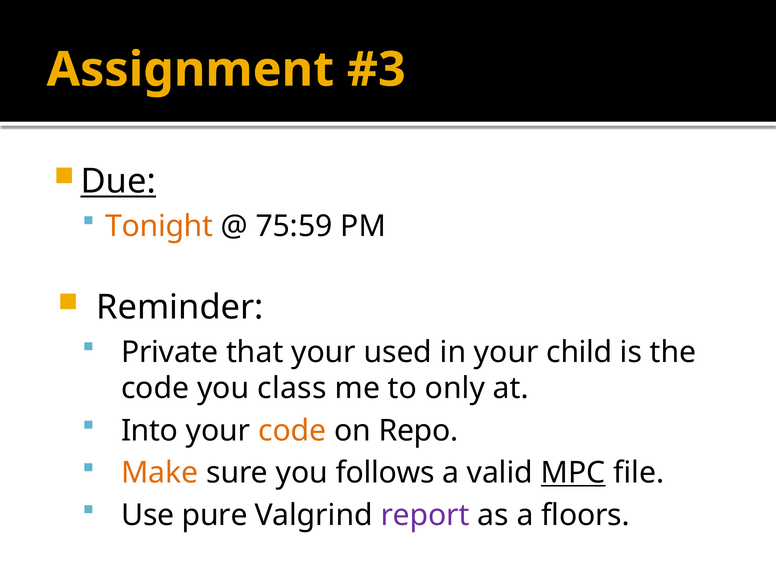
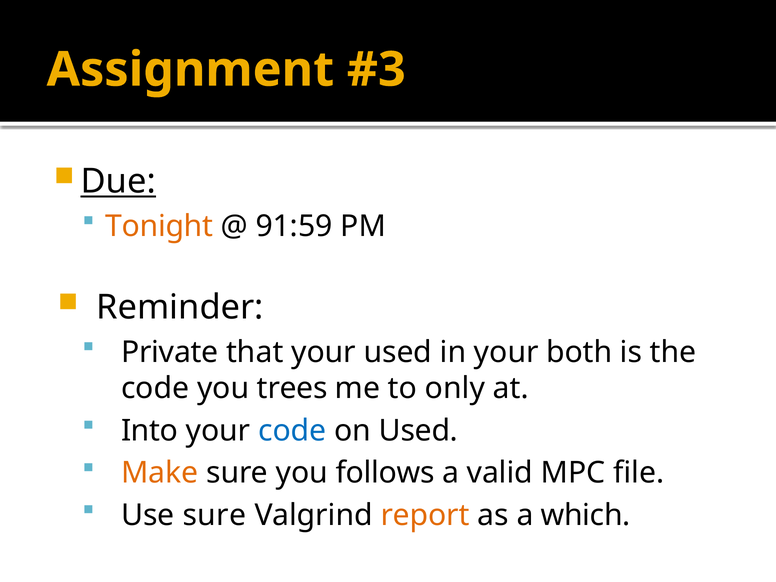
75:59: 75:59 -> 91:59
child: child -> both
class: class -> trees
code at (292, 431) colour: orange -> blue
on Repo: Repo -> Used
MPC underline: present -> none
Use pure: pure -> sure
report colour: purple -> orange
floors: floors -> which
